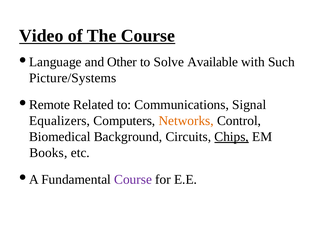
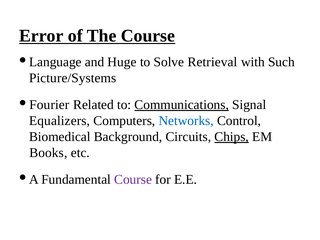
Video: Video -> Error
Other: Other -> Huge
Available: Available -> Retrieval
Remote: Remote -> Fourier
Communications underline: none -> present
Networks colour: orange -> blue
